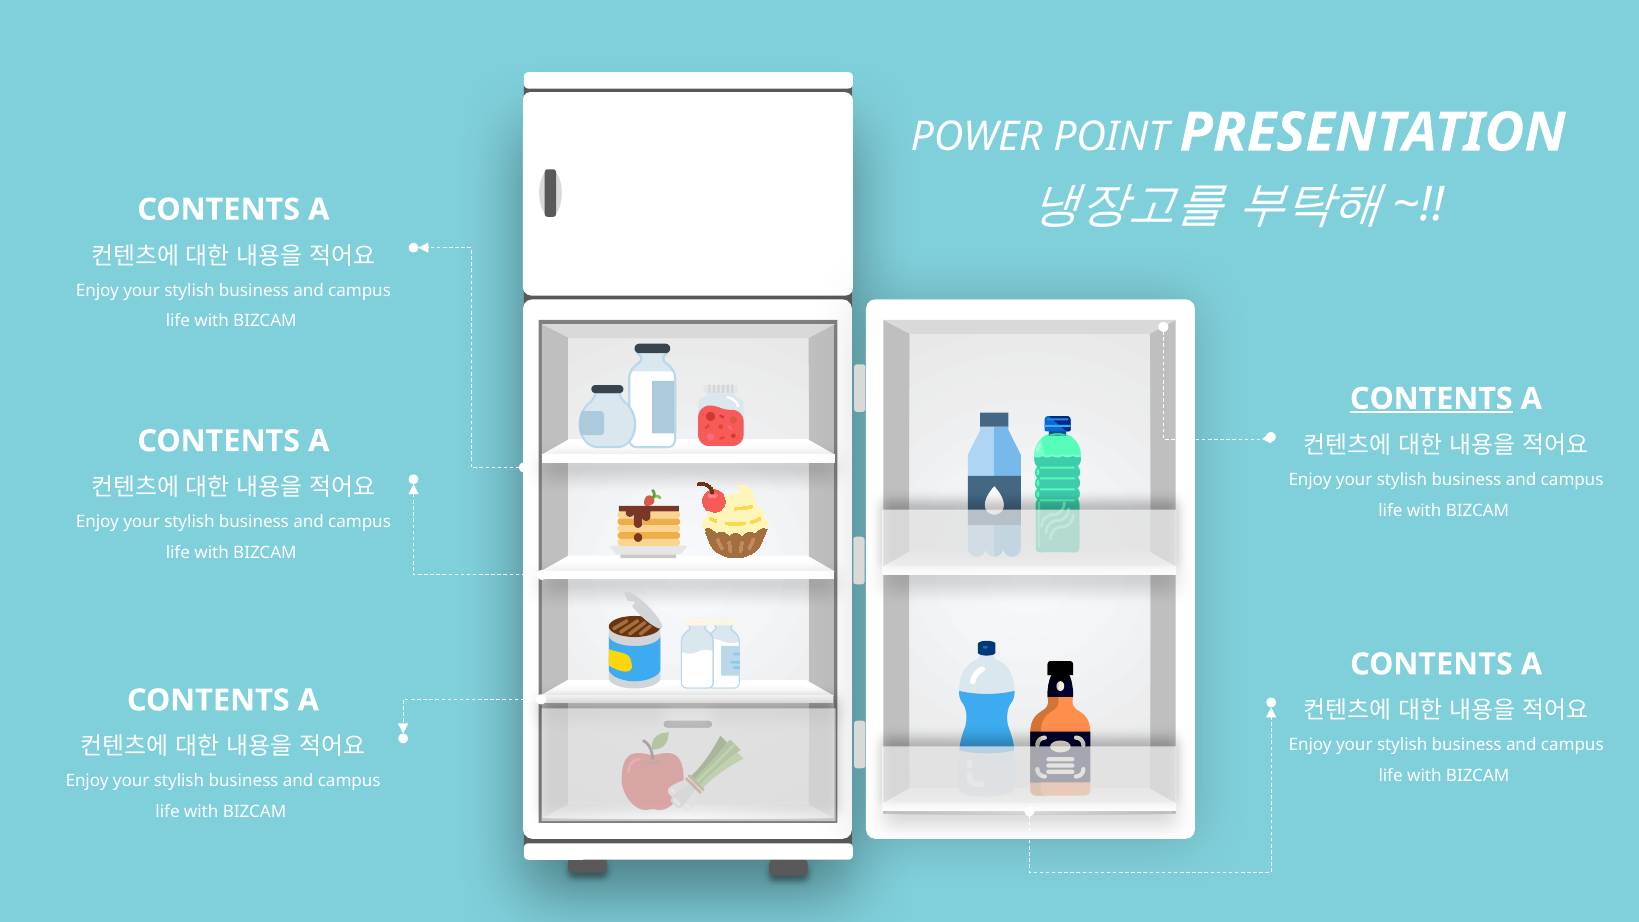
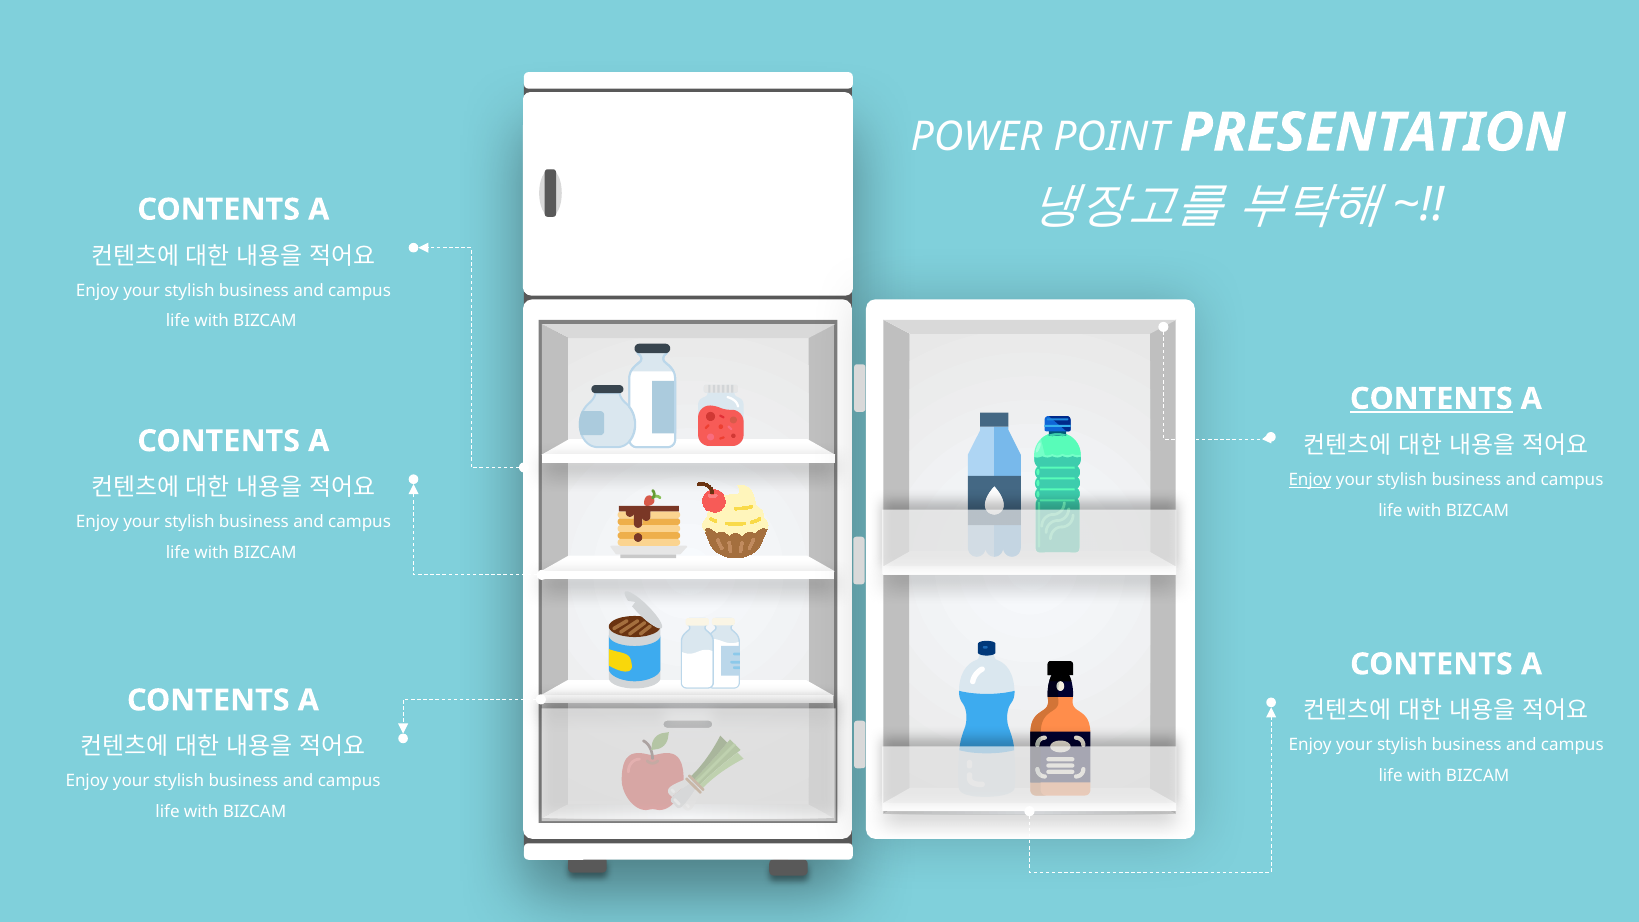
Enjoy at (1310, 480) underline: none -> present
